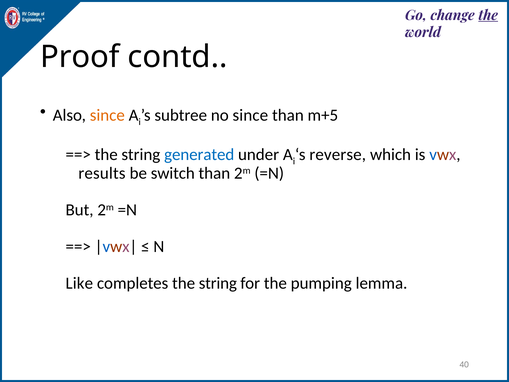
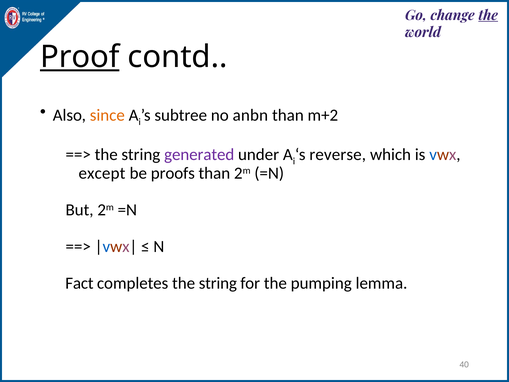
Proof underline: none -> present
no since: since -> anbn
m+5: m+5 -> m+2
generated colour: blue -> purple
results: results -> except
switch: switch -> proofs
Like: Like -> Fact
